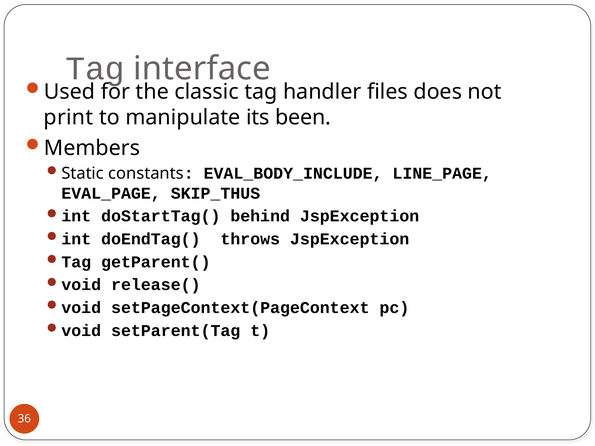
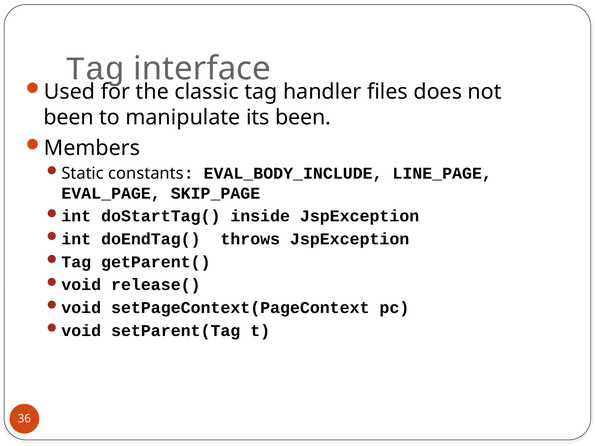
print at (68, 117): print -> been
SKIP_THUS: SKIP_THUS -> SKIP_PAGE
behind: behind -> inside
